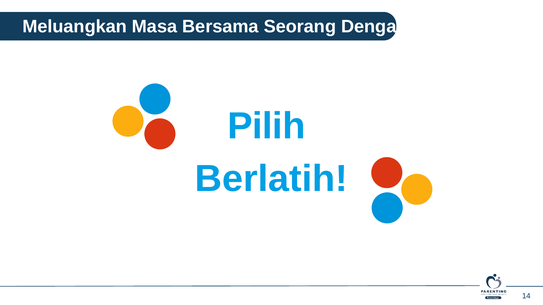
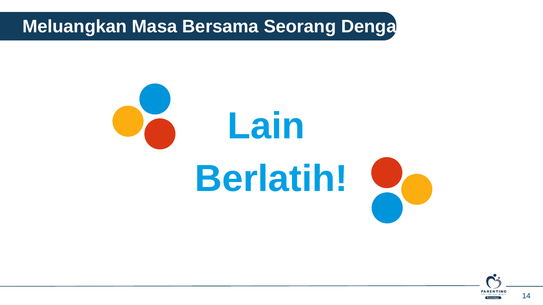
Pilih: Pilih -> Lain
